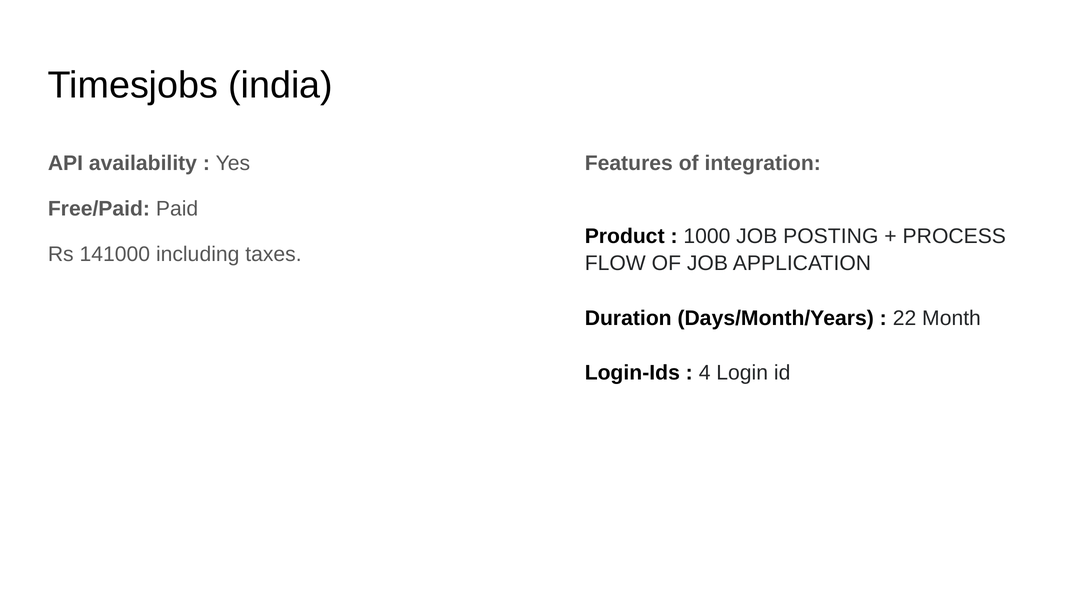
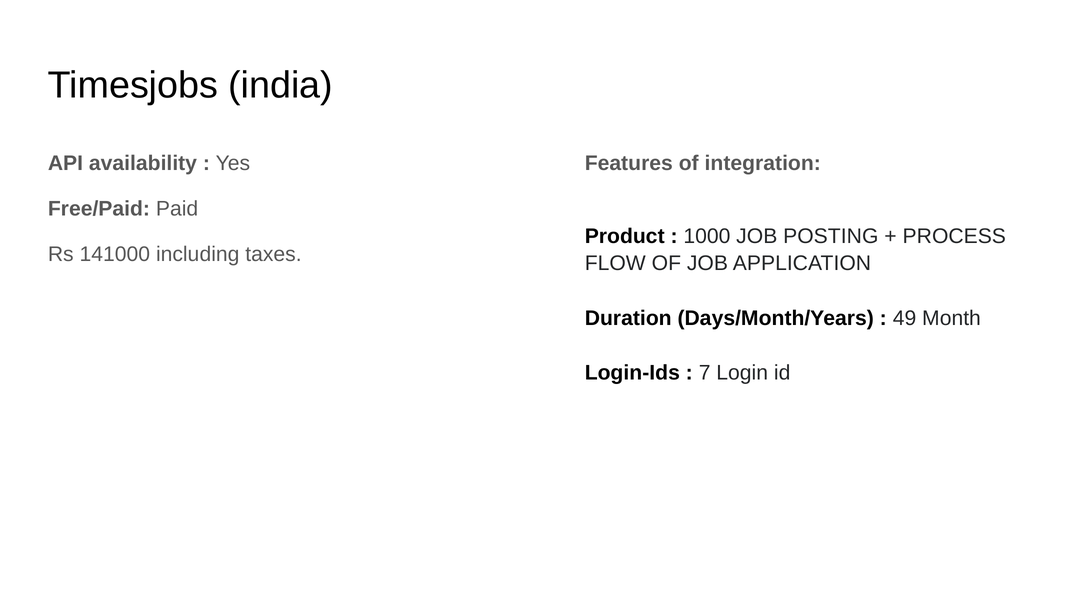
22: 22 -> 49
4: 4 -> 7
